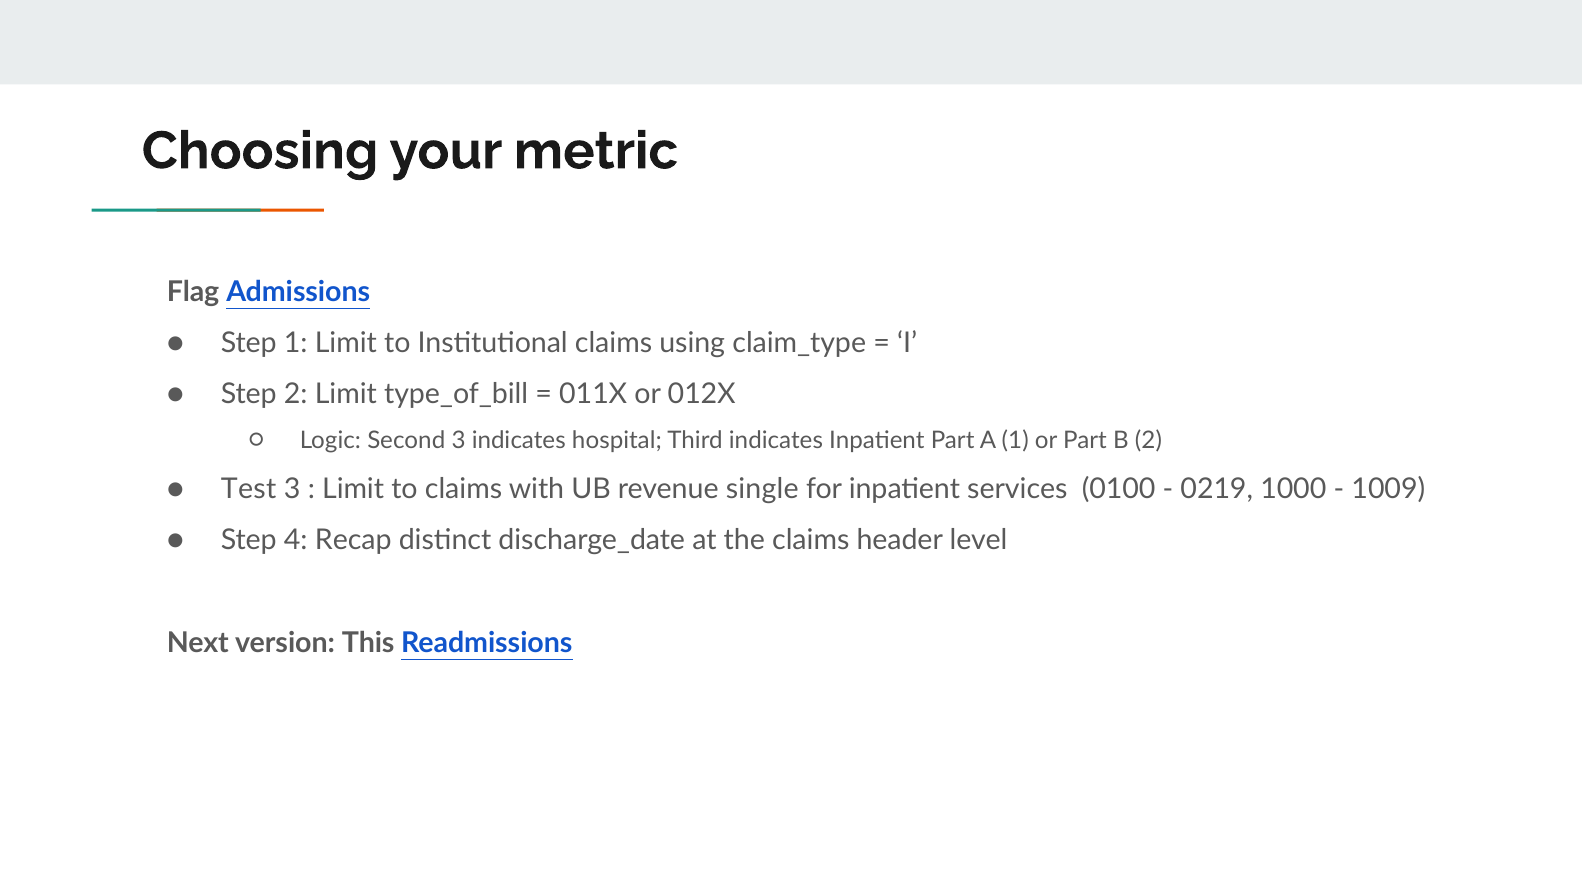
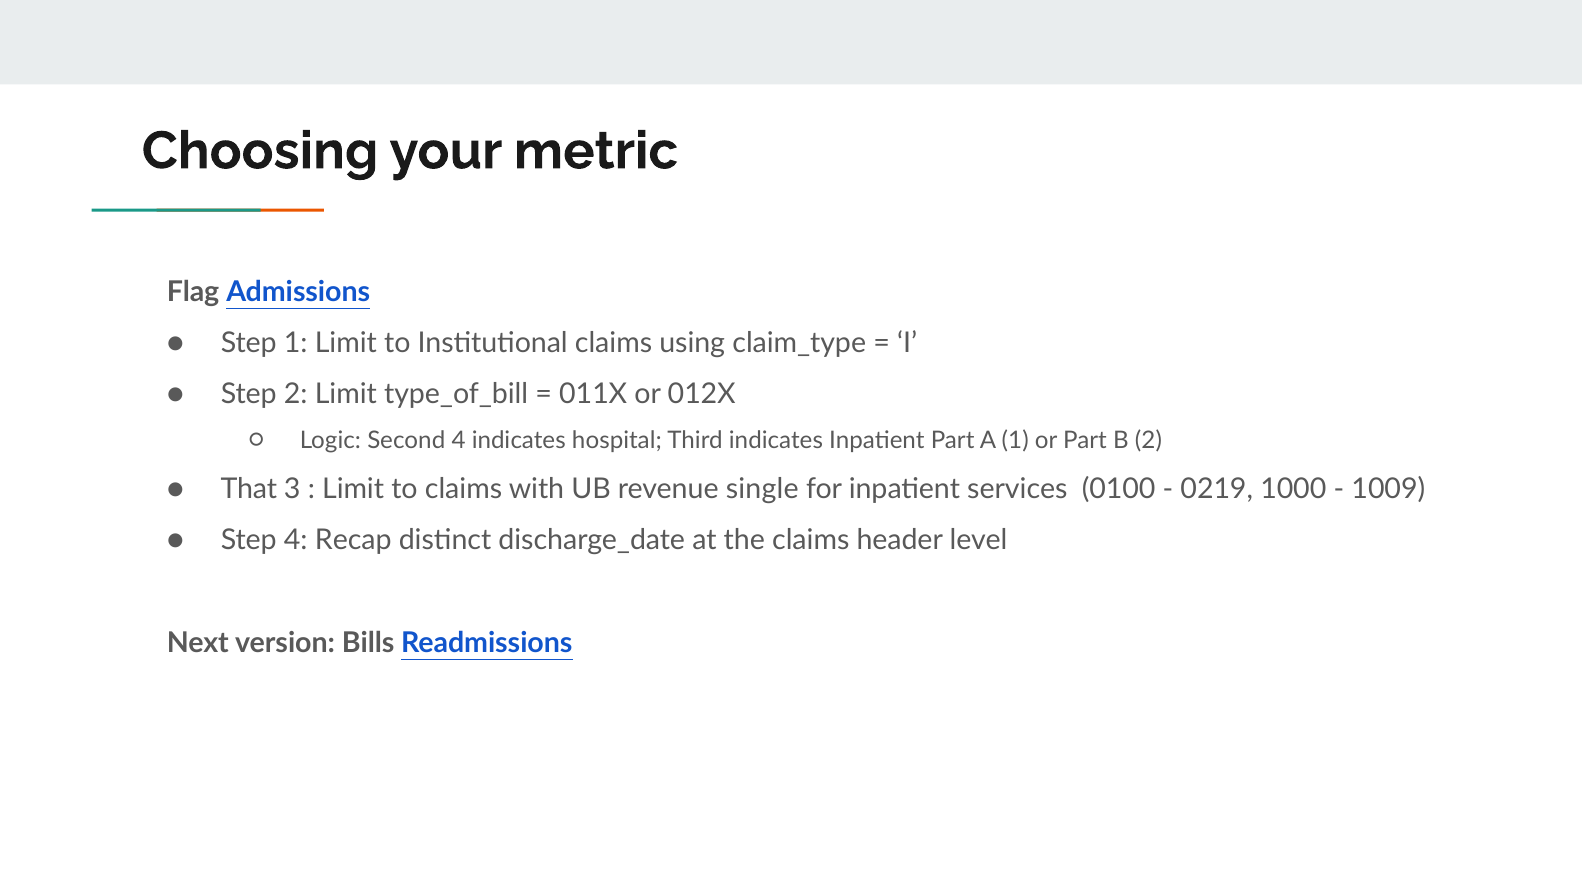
Second 3: 3 -> 4
Test: Test -> That
This: This -> Bills
